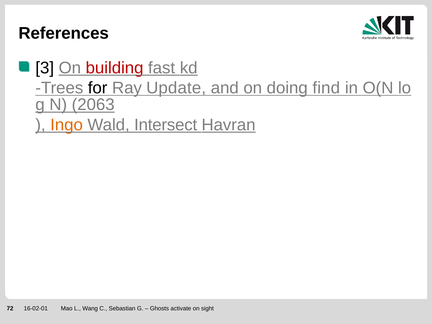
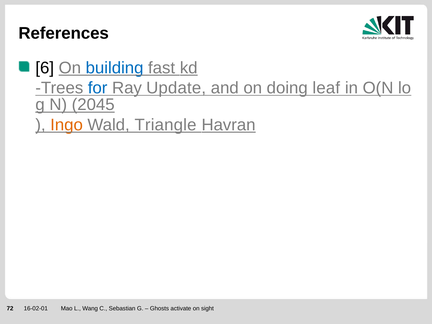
3: 3 -> 6
building colour: red -> blue
for colour: black -> blue
find: find -> leaf
2063: 2063 -> 2045
Intersect: Intersect -> Triangle
